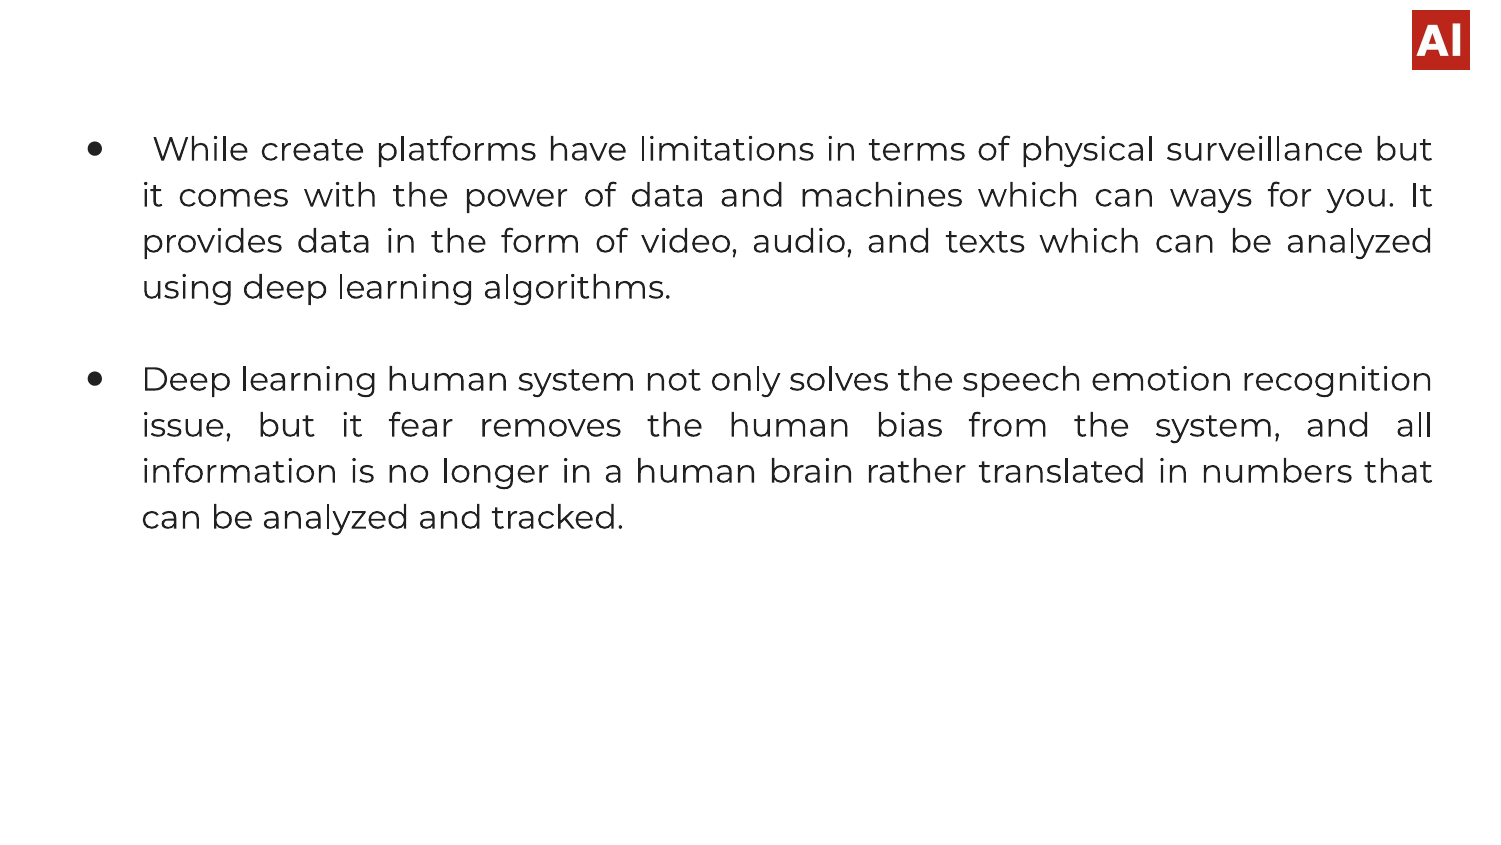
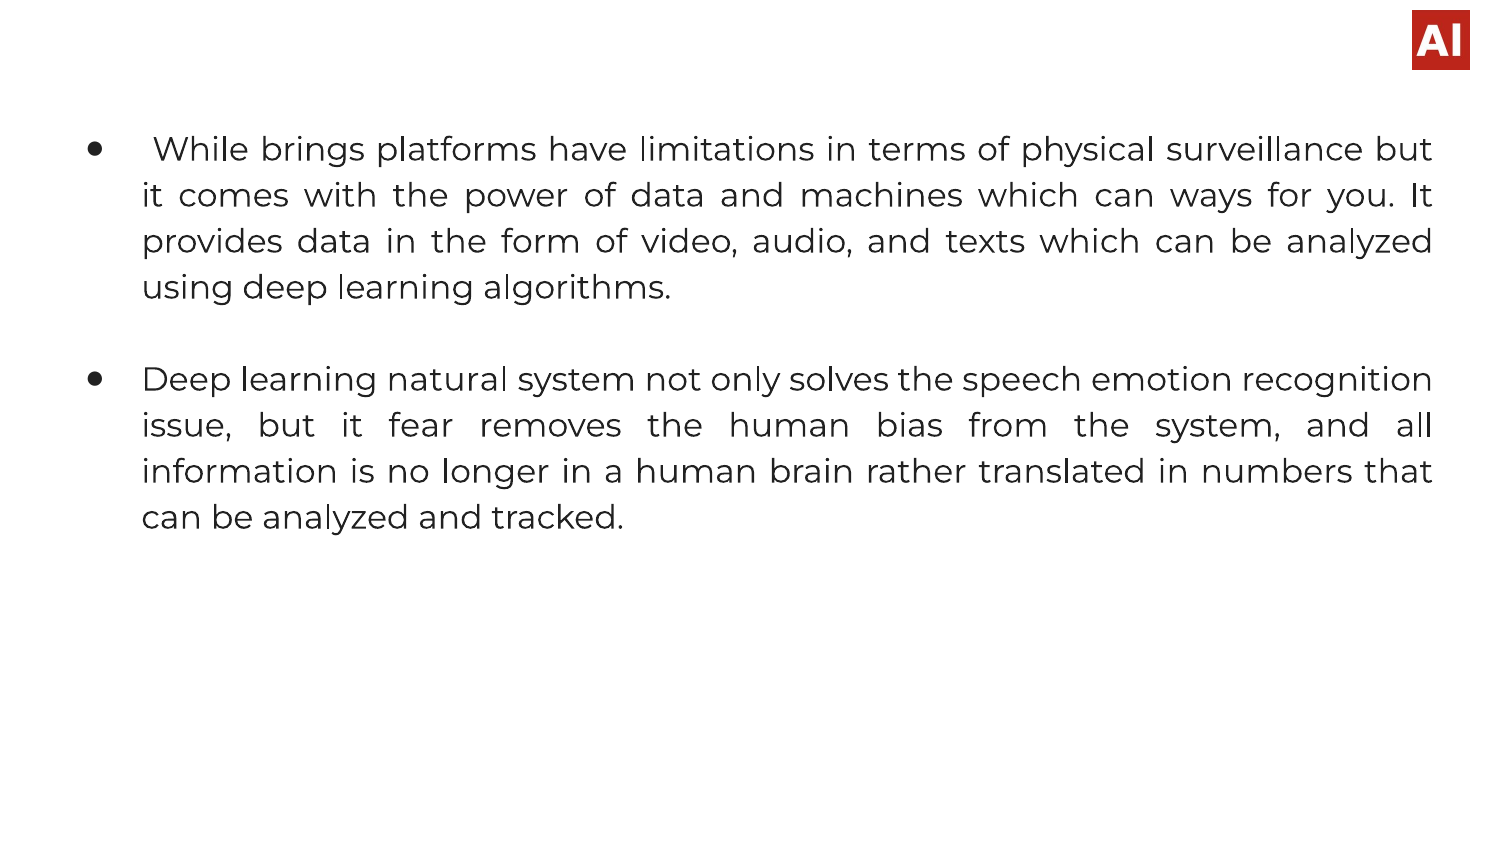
create: create -> brings
learning human: human -> natural
